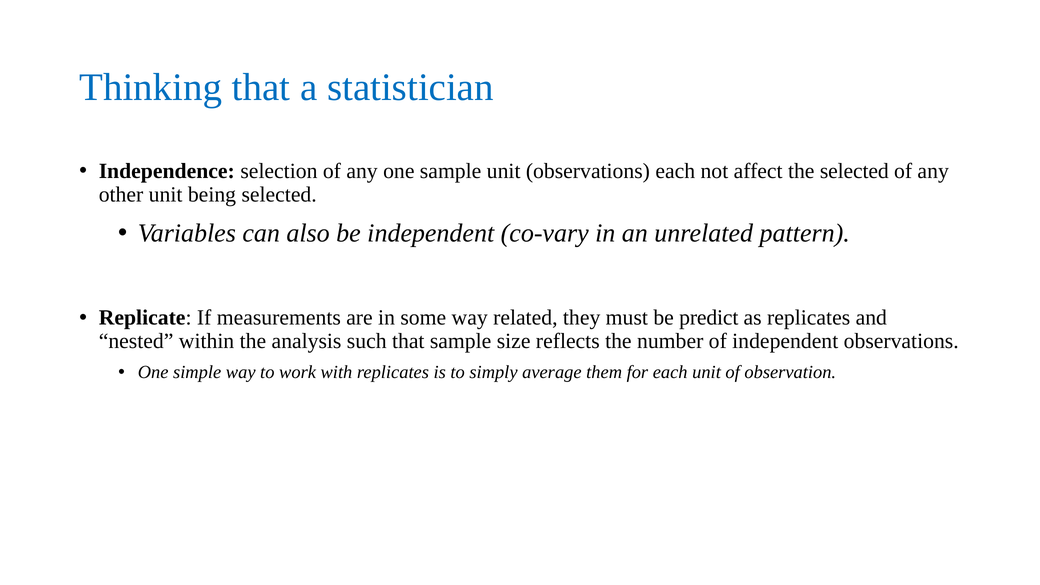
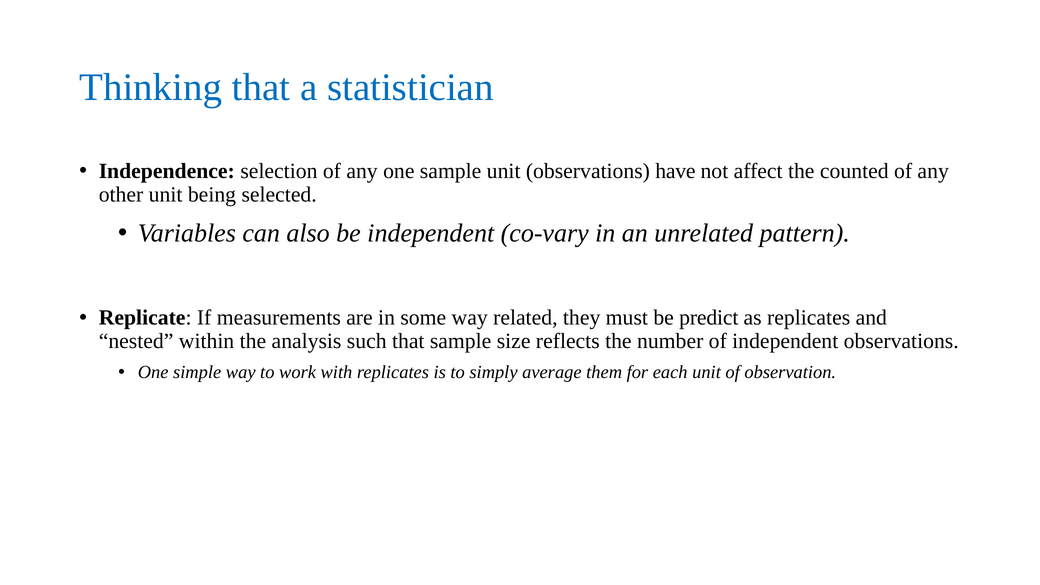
observations each: each -> have
the selected: selected -> counted
